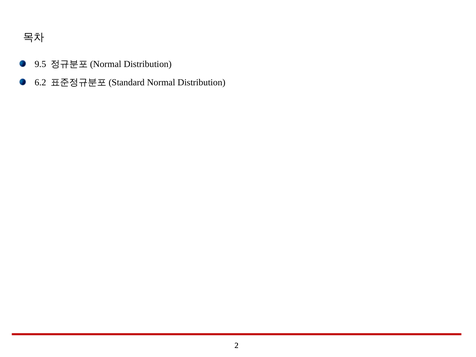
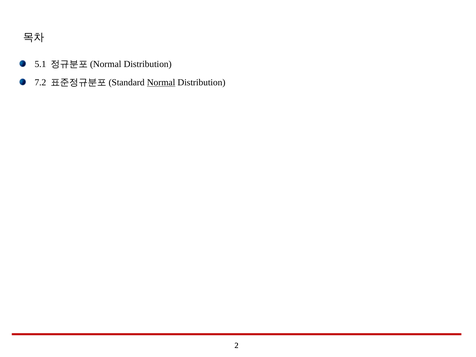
9.5: 9.5 -> 5.1
6.2: 6.2 -> 7.2
Normal underline: none -> present
